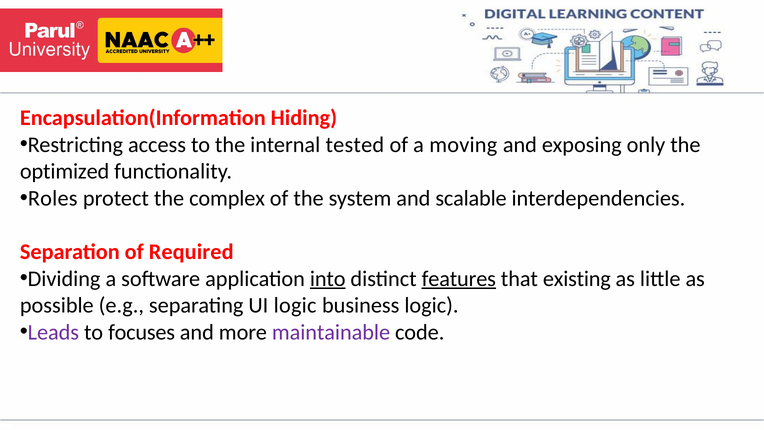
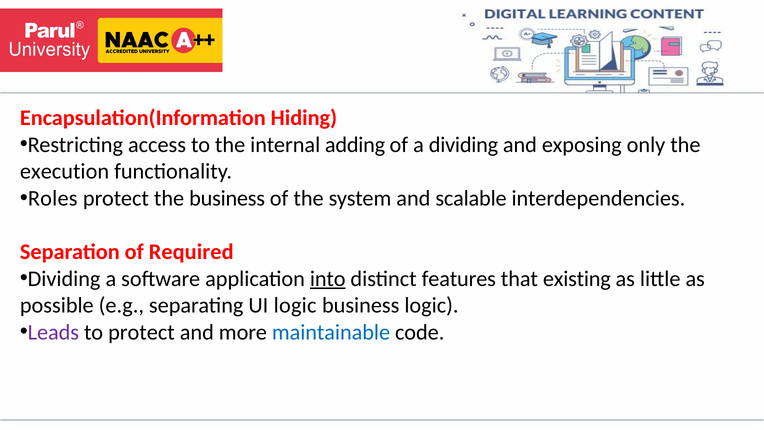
tested: tested -> adding
a moving: moving -> dividing
optimized: optimized -> execution
the complex: complex -> business
features underline: present -> none
to focuses: focuses -> protect
maintainable colour: purple -> blue
